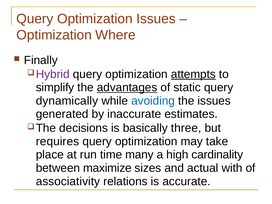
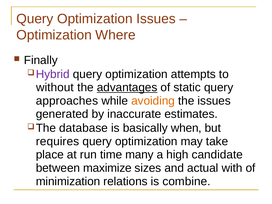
attempts underline: present -> none
simplify: simplify -> without
dynamically: dynamically -> approaches
avoiding colour: blue -> orange
decisions: decisions -> database
three: three -> when
cardinality: cardinality -> candidate
associativity: associativity -> minimization
accurate: accurate -> combine
